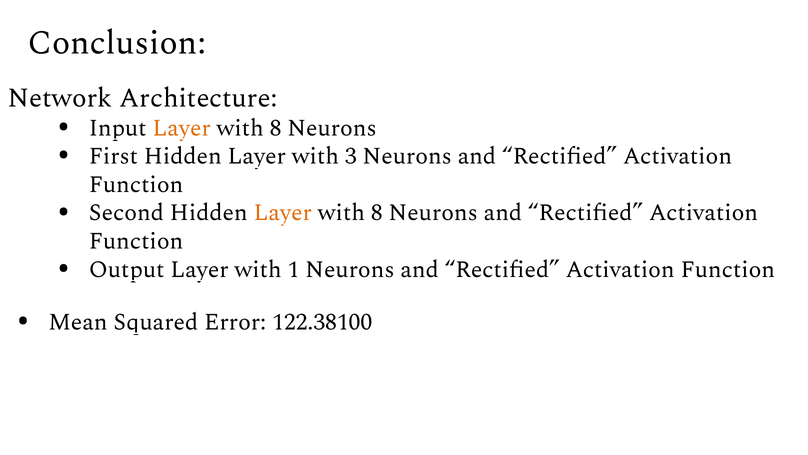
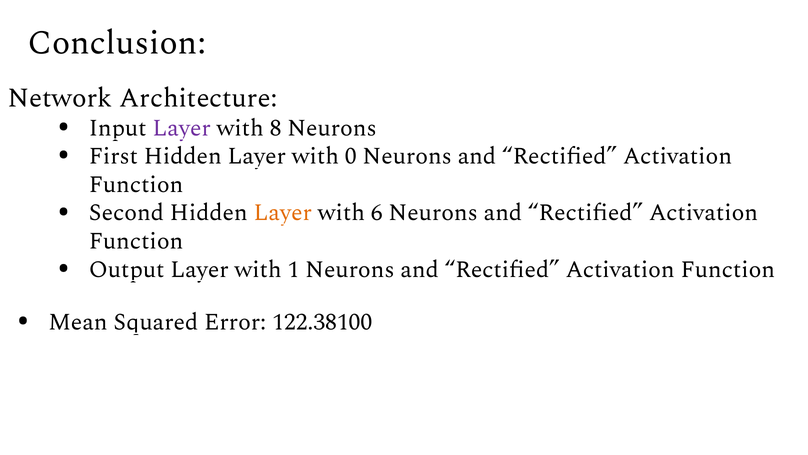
Layer at (182, 128) colour: orange -> purple
3: 3 -> 0
8 at (377, 212): 8 -> 6
